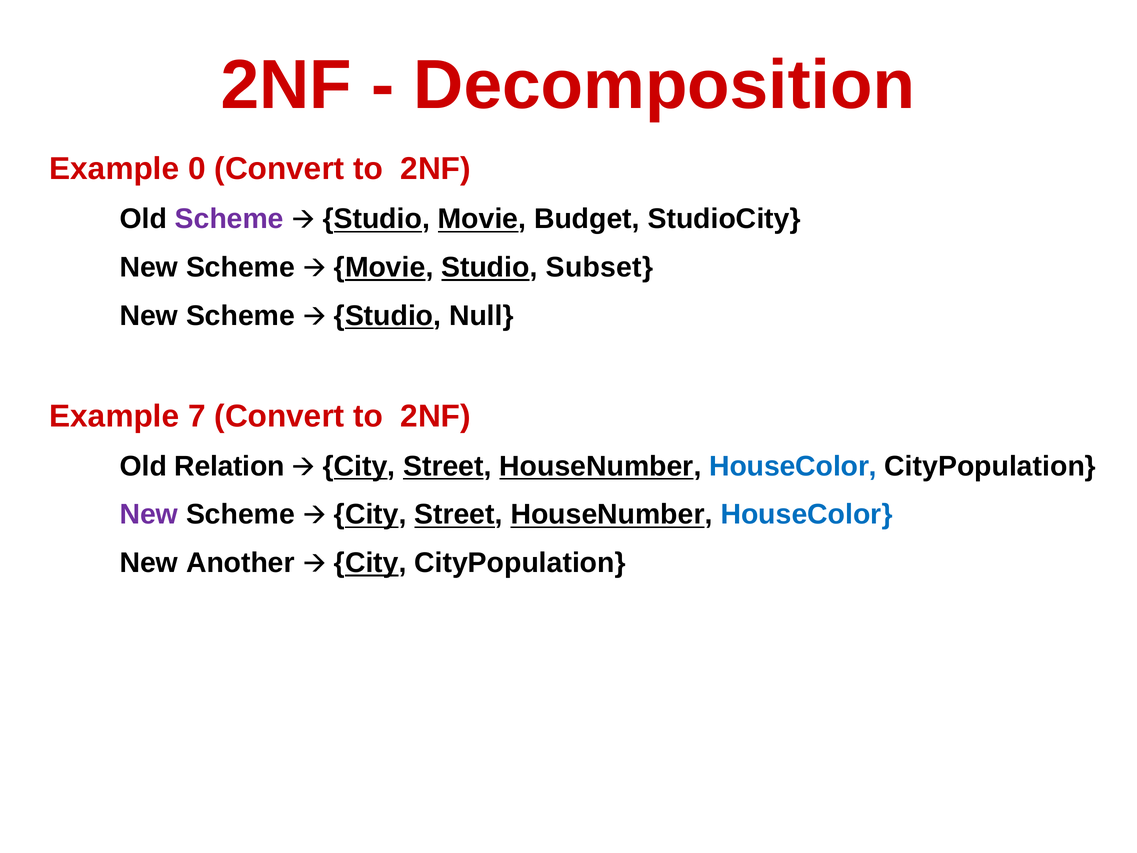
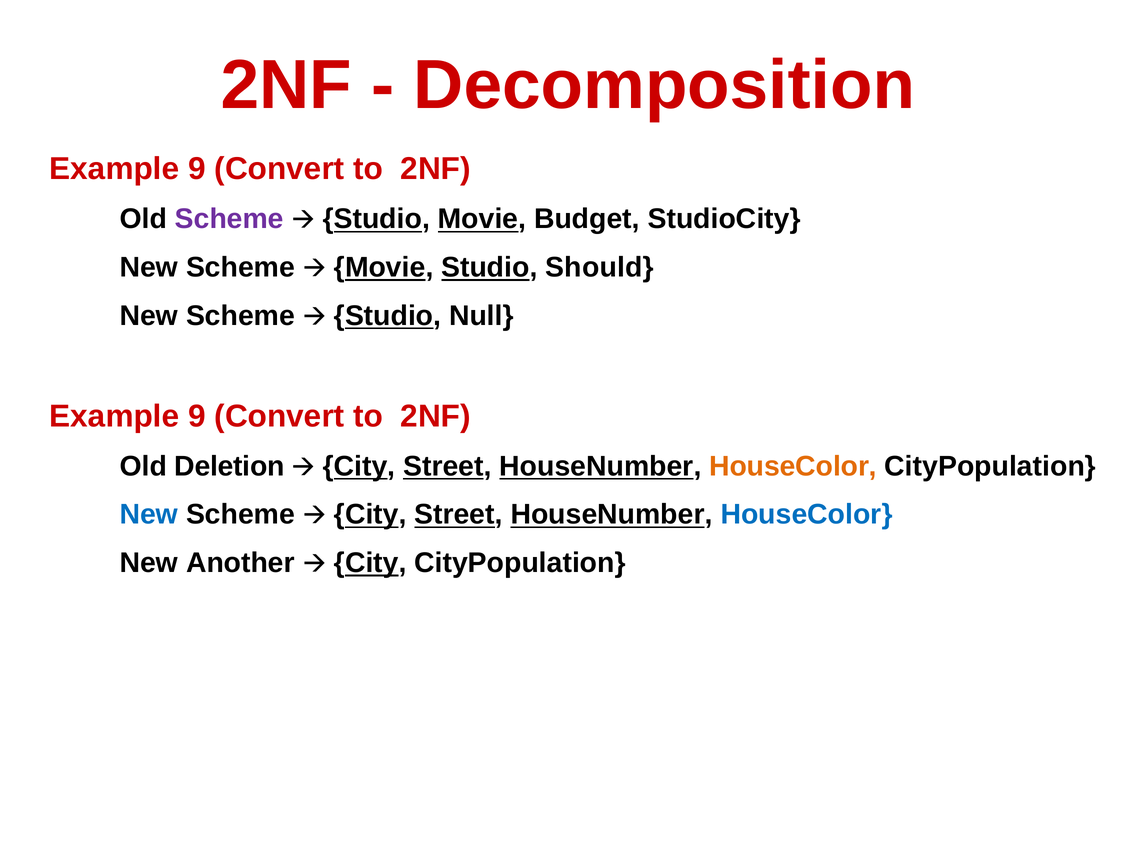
0 at (197, 169): 0 -> 9
Subset: Subset -> Should
7 at (197, 416): 7 -> 9
Relation: Relation -> Deletion
HouseColor at (793, 466) colour: blue -> orange
New at (149, 514) colour: purple -> blue
